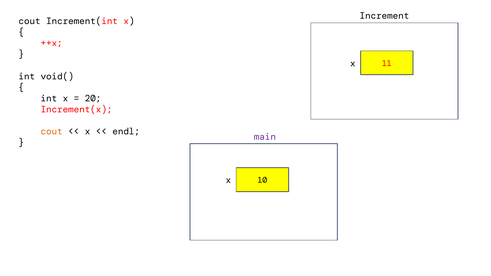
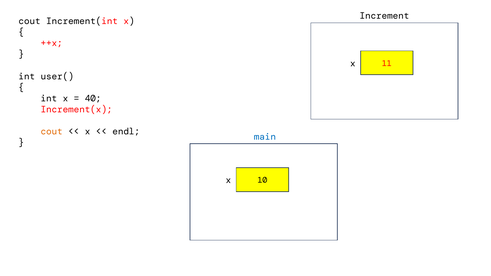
void(: void( -> user(
20: 20 -> 40
main colour: purple -> blue
